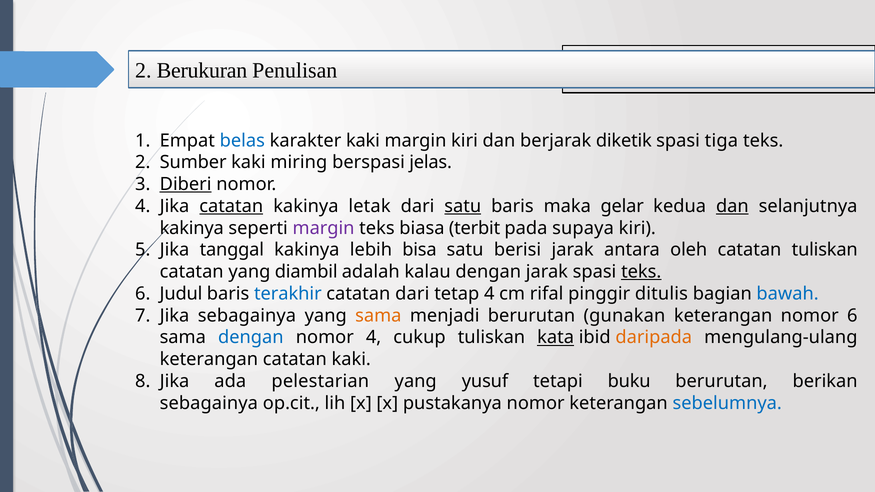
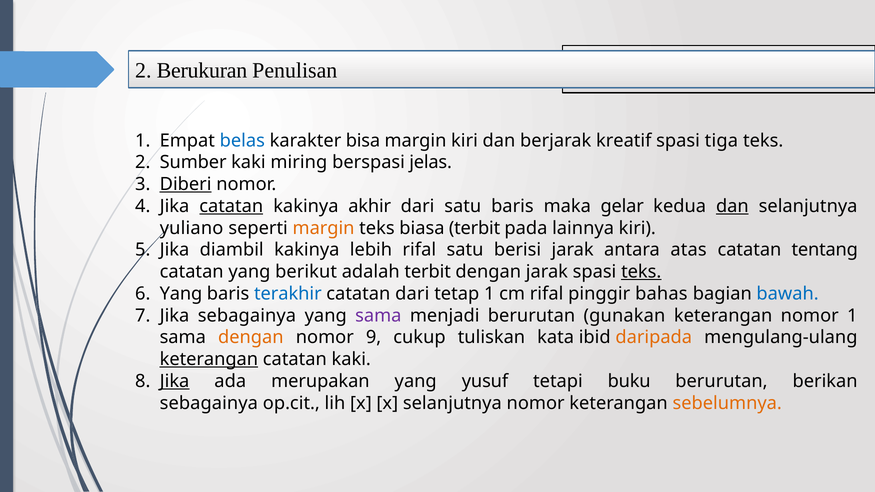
karakter kaki: kaki -> bisa
diketik: diketik -> kreatif
letak: letak -> akhir
satu at (463, 206) underline: present -> none
kakinya at (192, 228): kakinya -> yuliano
margin at (324, 228) colour: purple -> orange
supaya: supaya -> lainnya
tanggal: tanggal -> diambil
lebih bisa: bisa -> rifal
oleh: oleh -> atas
catatan tuliskan: tuliskan -> tentang
diambil: diambil -> berikut
adalah kalau: kalau -> terbit
Judul at (181, 294): Judul -> Yang
tetap 4: 4 -> 1
ditulis: ditulis -> bahas
sama at (378, 316) colour: orange -> purple
nomor 6: 6 -> 1
dengan at (251, 338) colour: blue -> orange
4 at (374, 338): 4 -> 9
kata underline: present -> none
keterangan at (209, 359) underline: none -> present
Jika at (175, 381) underline: none -> present
pelestarian: pelestarian -> merupakan
x pustakanya: pustakanya -> selanjutnya
sebelumnya colour: blue -> orange
